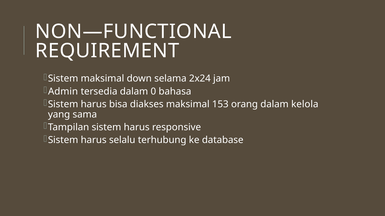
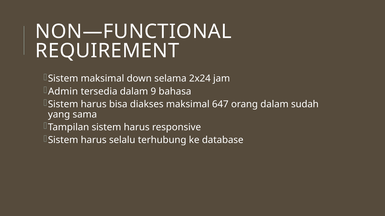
0: 0 -> 9
153: 153 -> 647
kelola: kelola -> sudah
